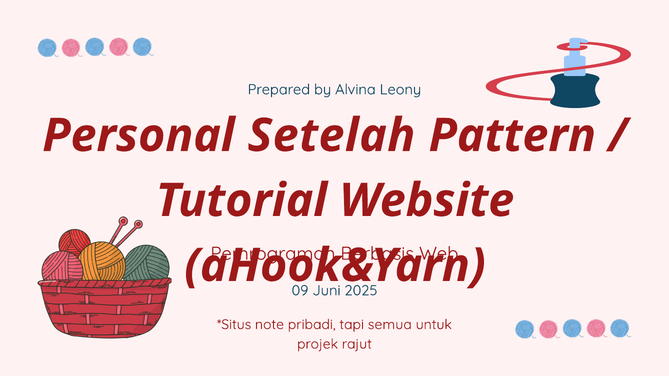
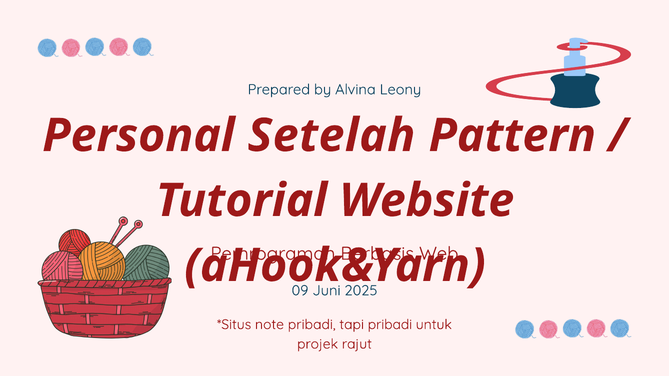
tapi semua: semua -> pribadi
